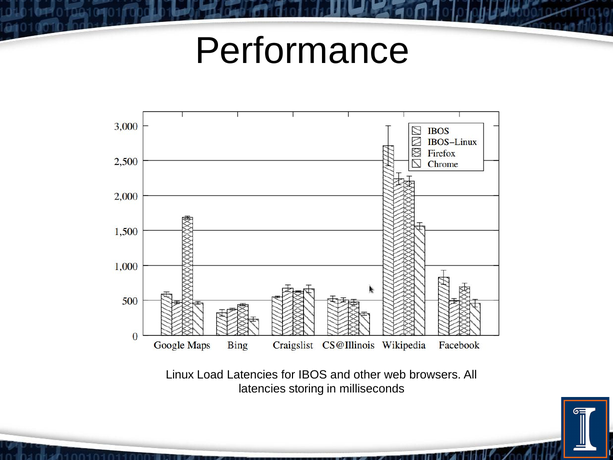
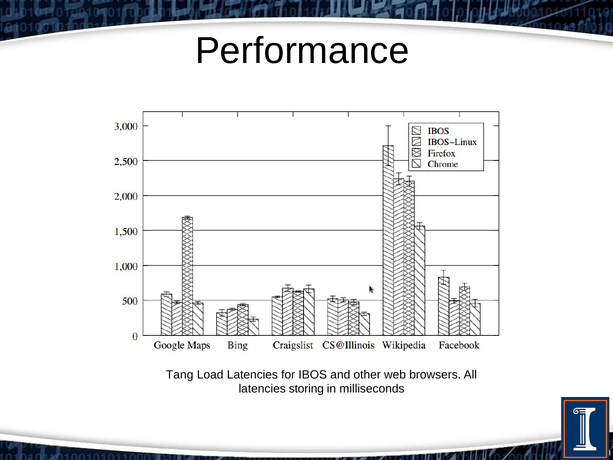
Linux: Linux -> Tang
